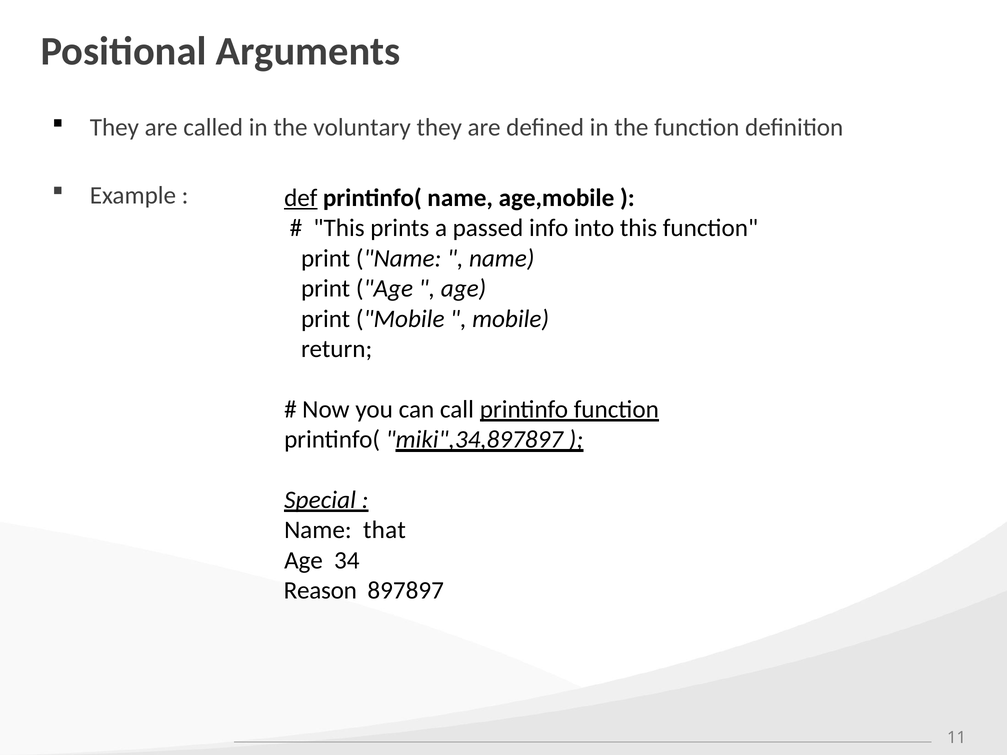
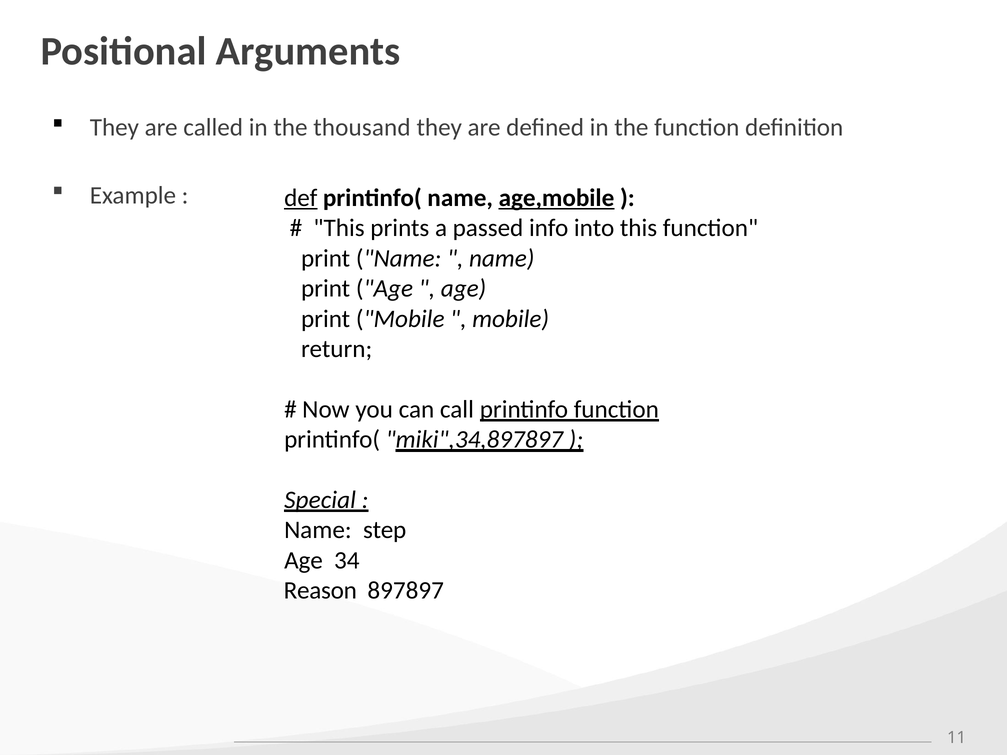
voluntary: voluntary -> thousand
age,mobile underline: none -> present
that: that -> step
